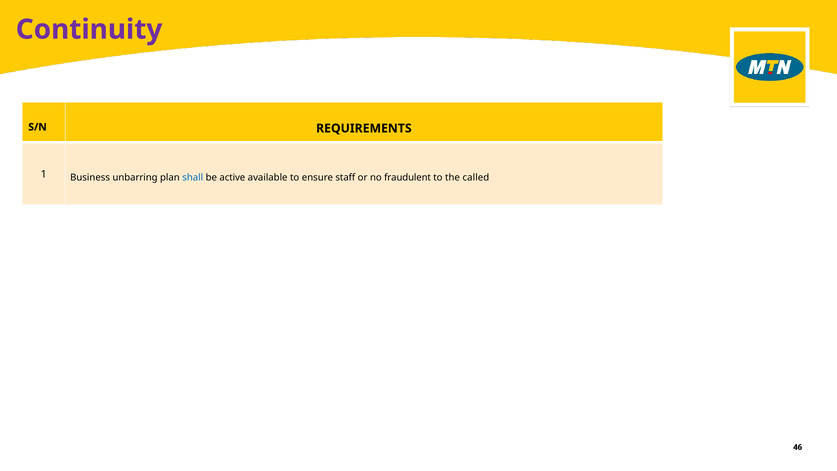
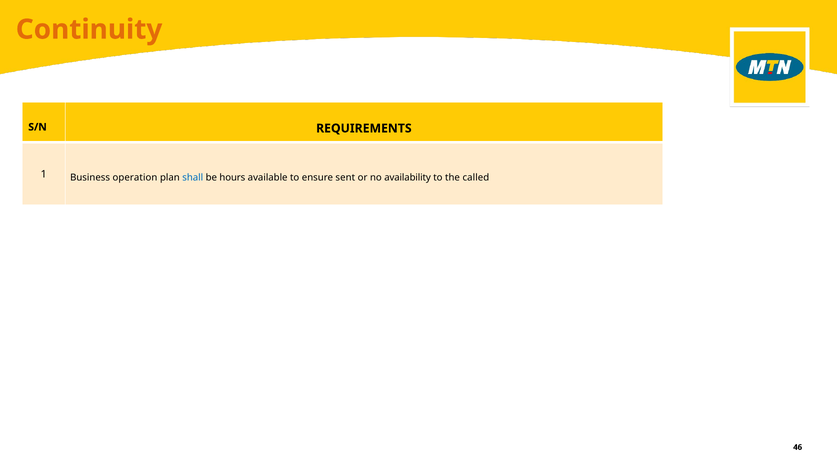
Continuity colour: purple -> orange
unbarring: unbarring -> operation
active: active -> hours
staff: staff -> sent
fraudulent: fraudulent -> availability
